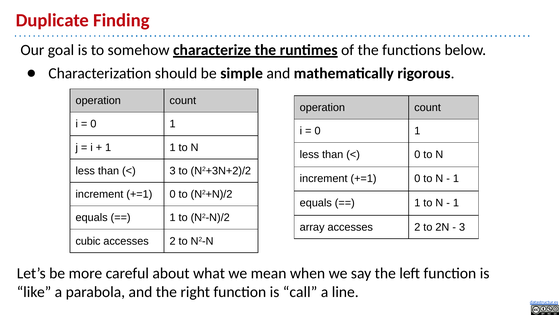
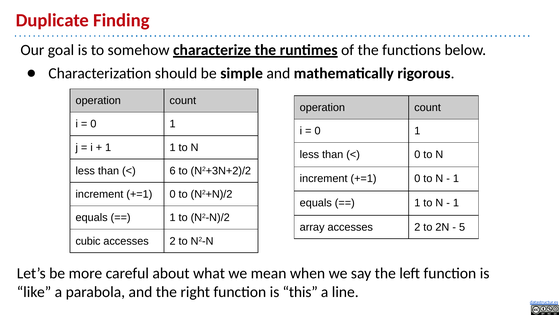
3 at (173, 171): 3 -> 6
3 at (462, 227): 3 -> 5
call: call -> this
